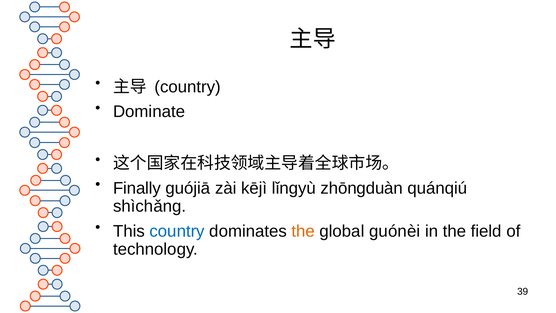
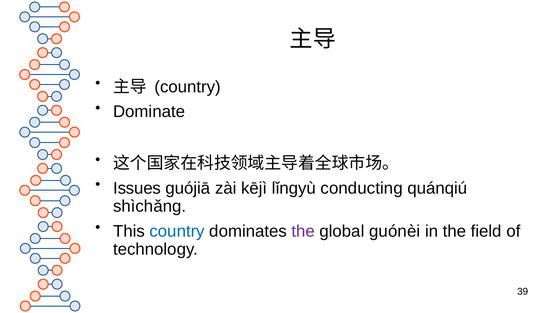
Finally: Finally -> Issues
zhōngduàn: zhōngduàn -> conducting
the at (303, 231) colour: orange -> purple
